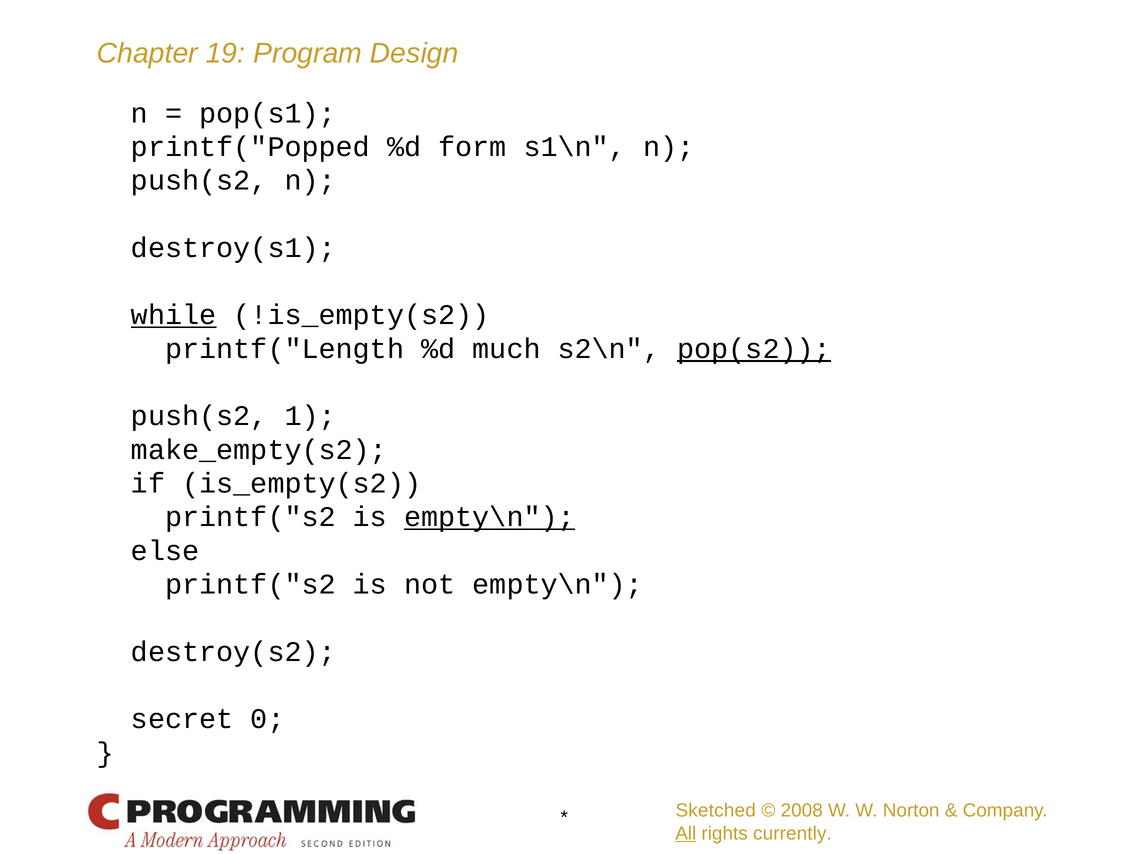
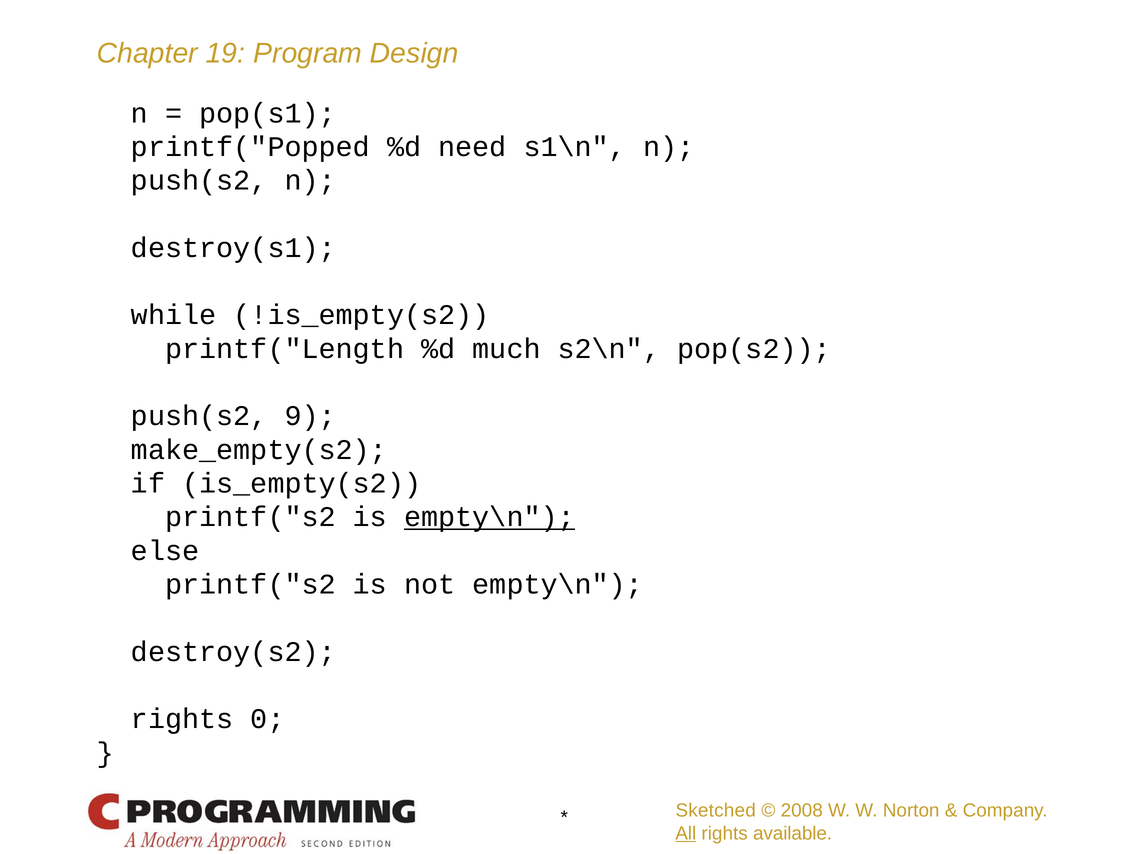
form: form -> need
while underline: present -> none
pop(s2 underline: present -> none
1: 1 -> 9
secret at (182, 719): secret -> rights
currently: currently -> available
